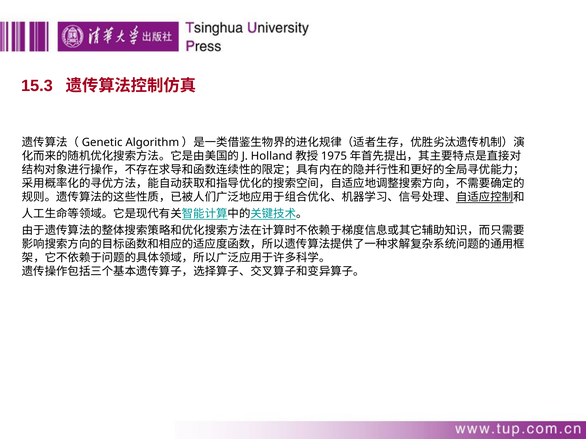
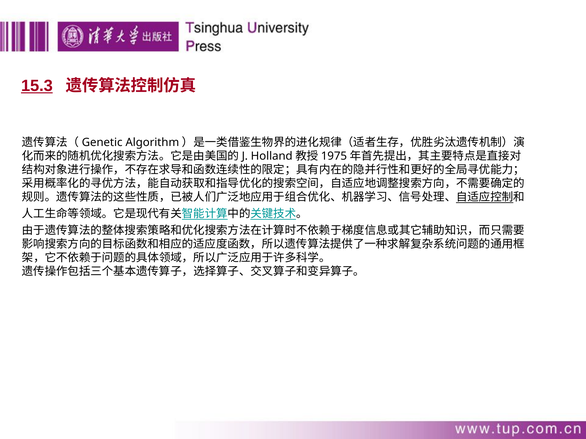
15.3 underline: none -> present
